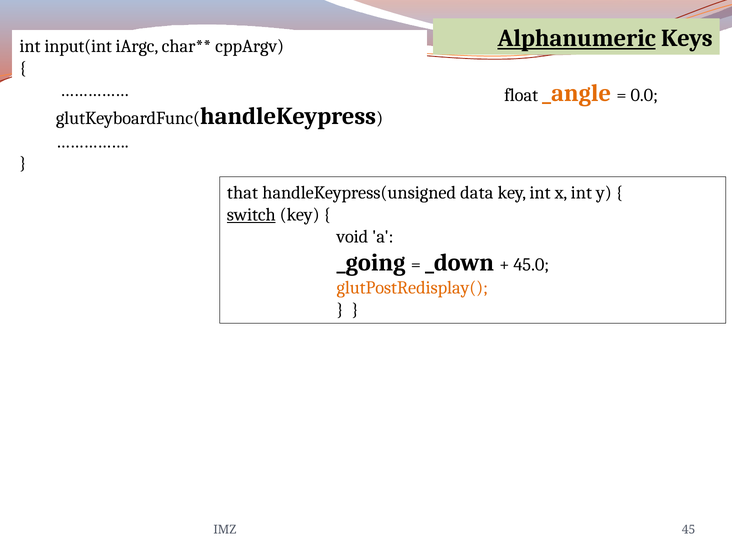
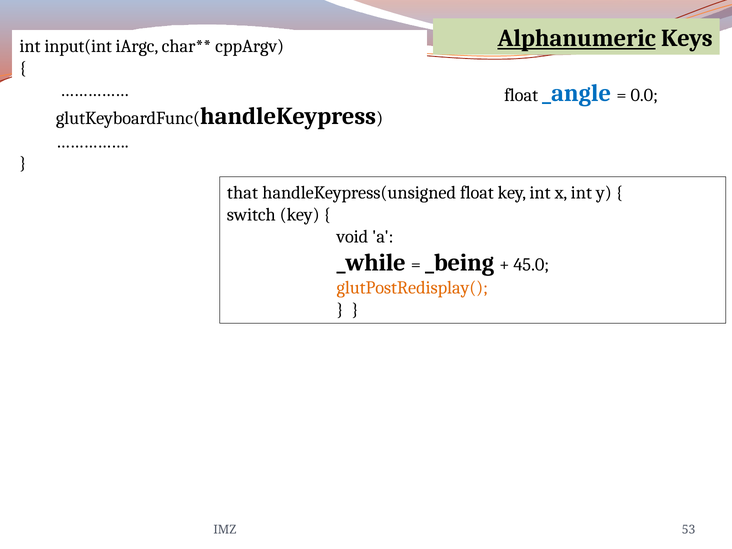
_angle colour: orange -> blue
handleKeypress(unsigned data: data -> float
switch underline: present -> none
_going: _going -> _while
_down: _down -> _being
45: 45 -> 53
